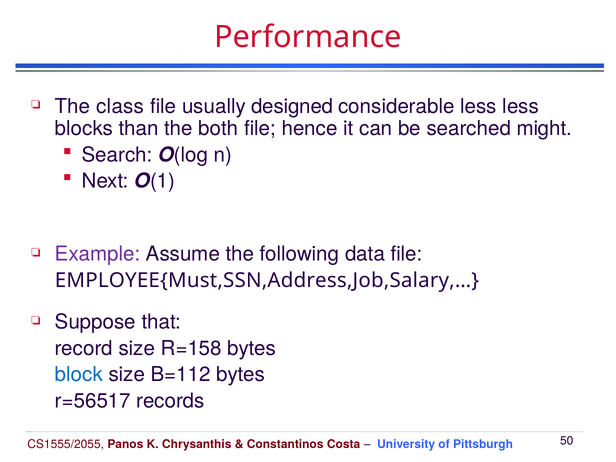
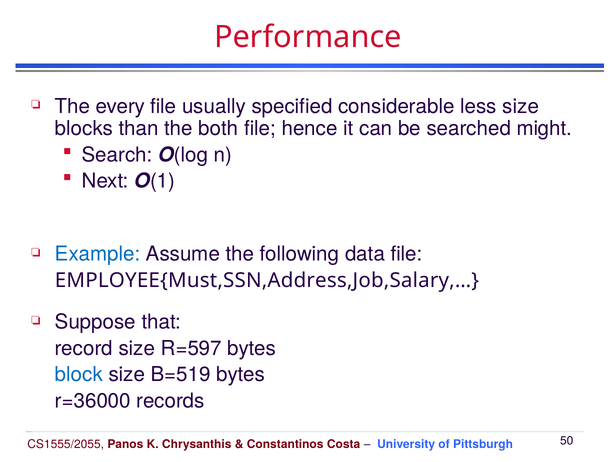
class: class -> every
designed: designed -> specified
less less: less -> size
Example colour: purple -> blue
R=158: R=158 -> R=597
B=112: B=112 -> B=519
r=56517: r=56517 -> r=36000
